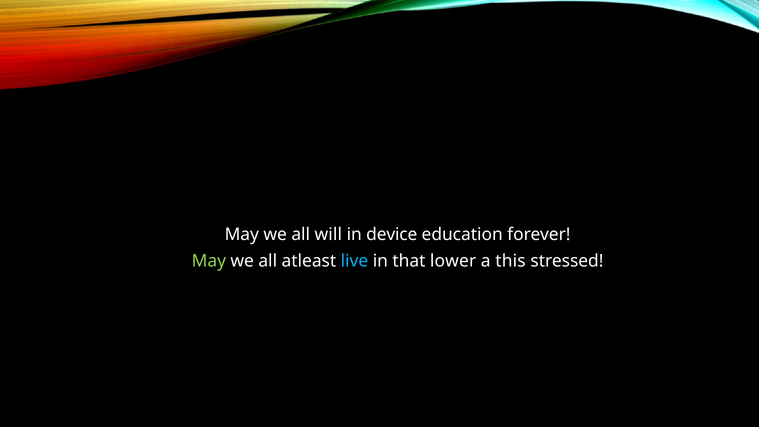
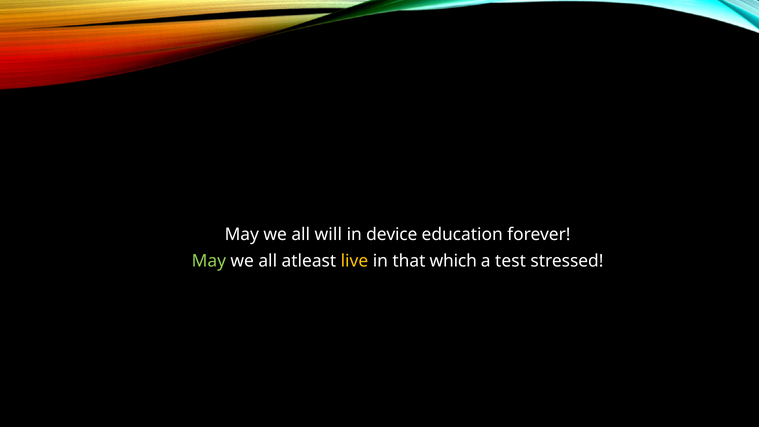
live colour: light blue -> yellow
lower: lower -> which
this: this -> test
